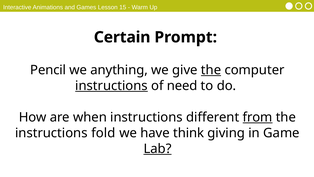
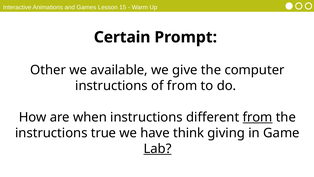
Pencil: Pencil -> Other
anything: anything -> available
the at (211, 70) underline: present -> none
instructions at (111, 86) underline: present -> none
of need: need -> from
fold: fold -> true
